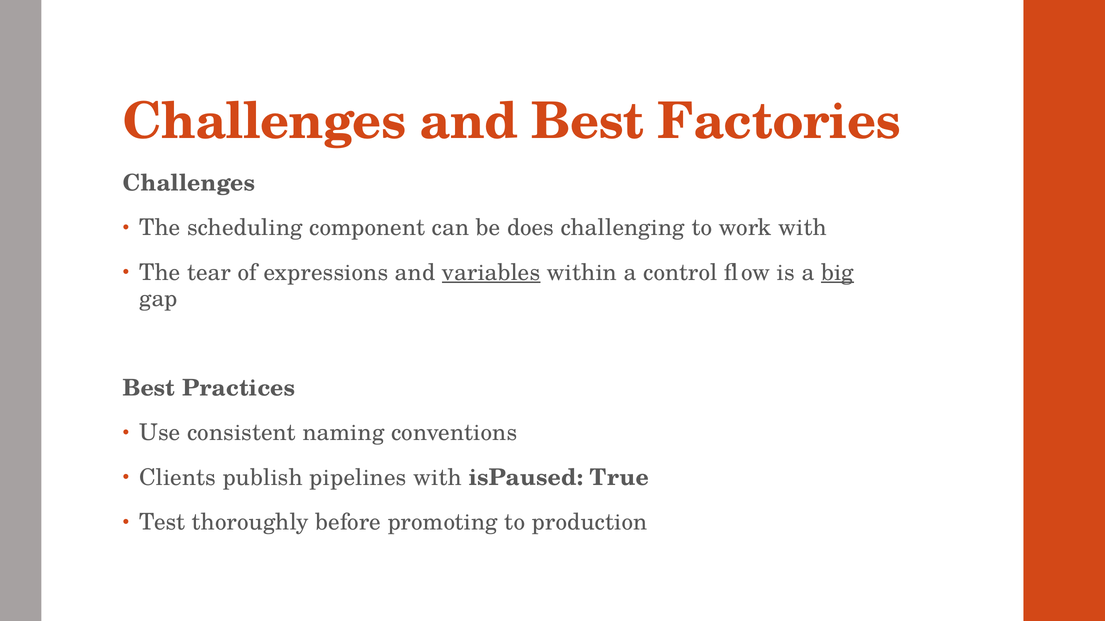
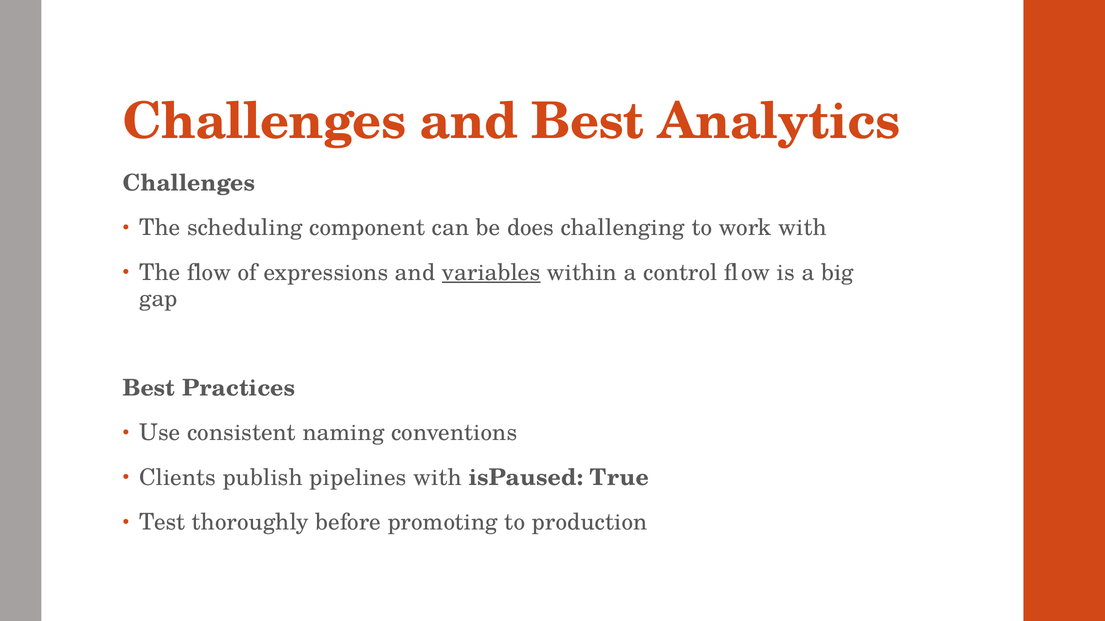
Factories: Factories -> Analytics
The tear: tear -> flow
big underline: present -> none
